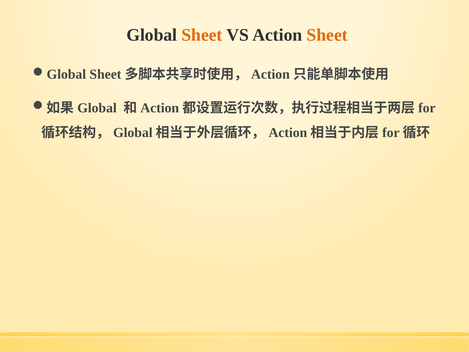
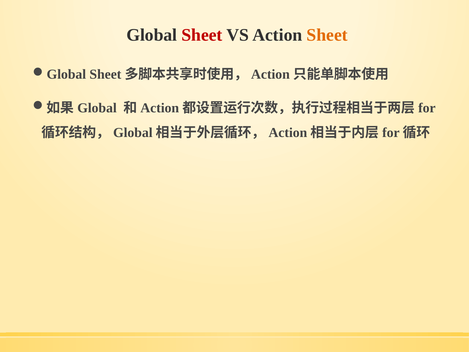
Sheet at (202, 35) colour: orange -> red
